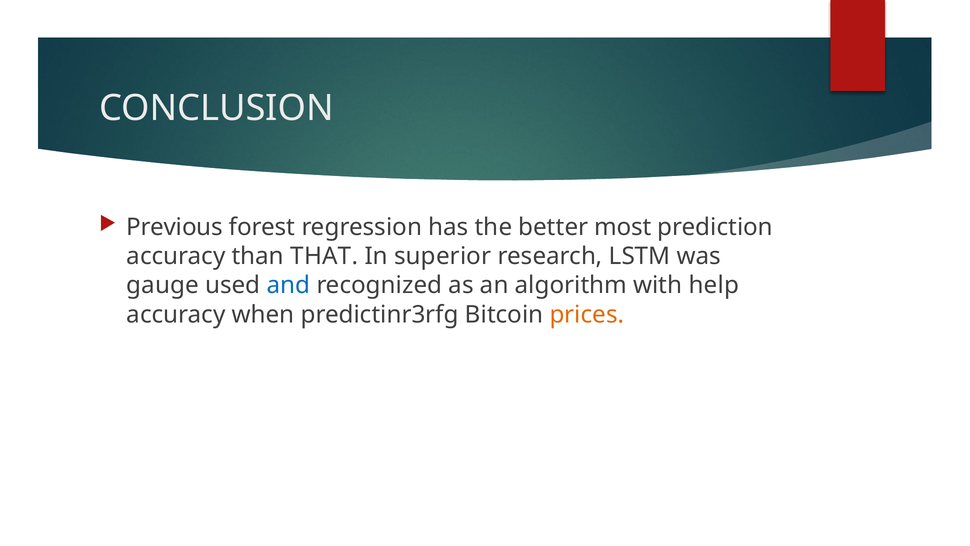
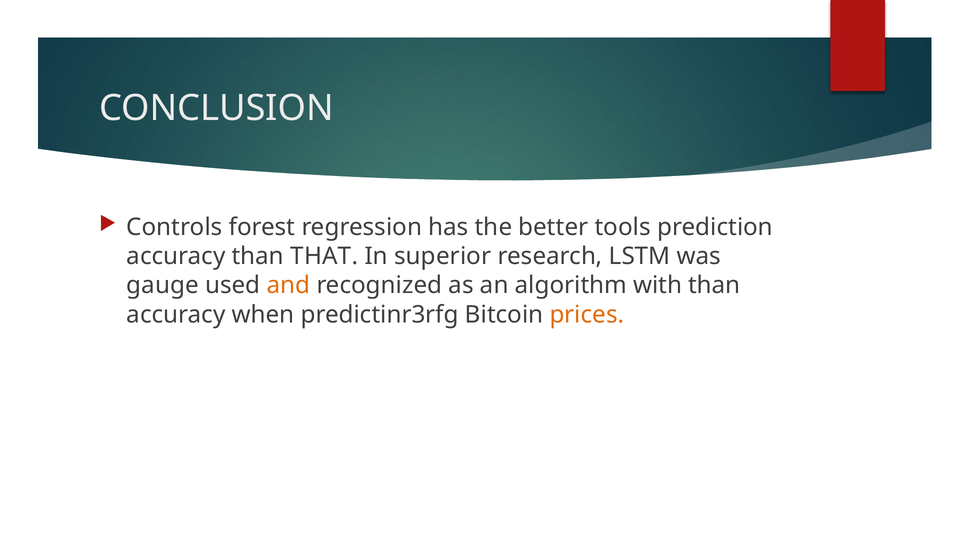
Previous: Previous -> Controls
most: most -> tools
and colour: blue -> orange
with help: help -> than
